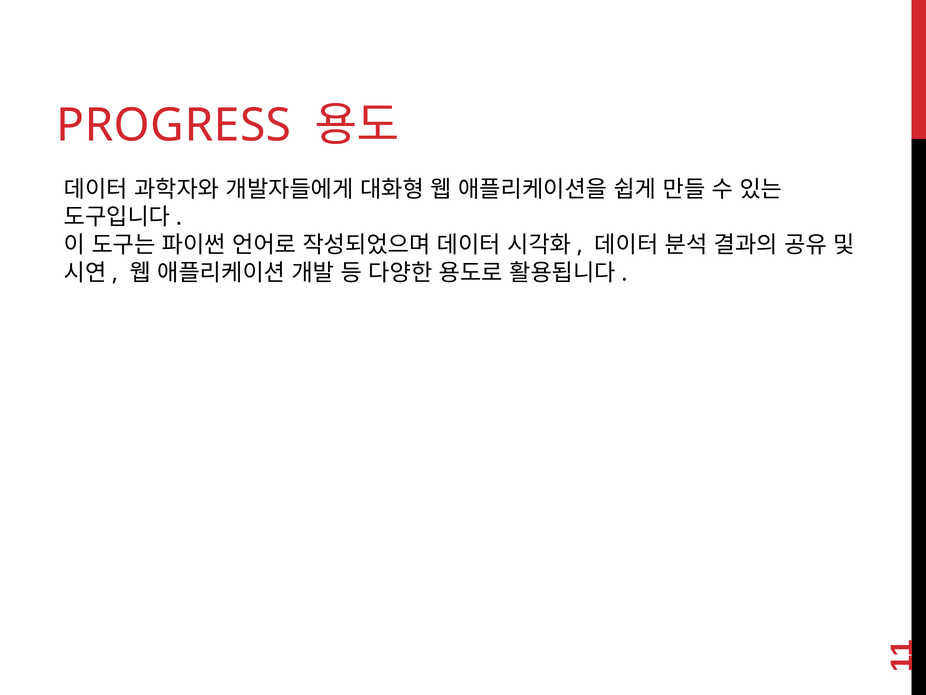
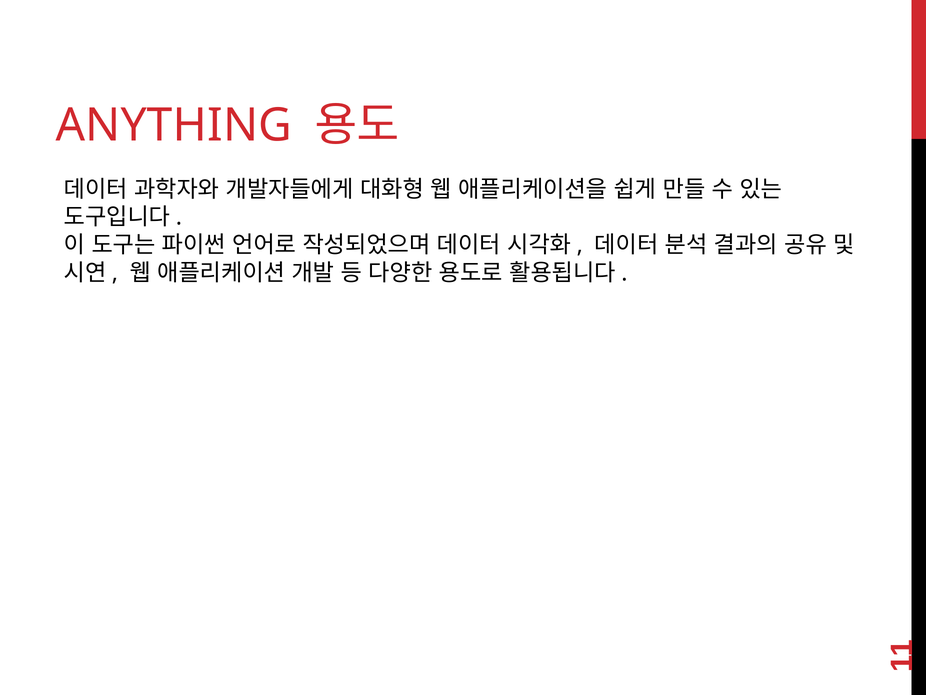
PROGRESS: PROGRESS -> ANYTHING
